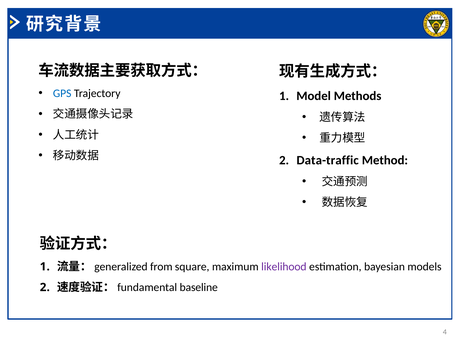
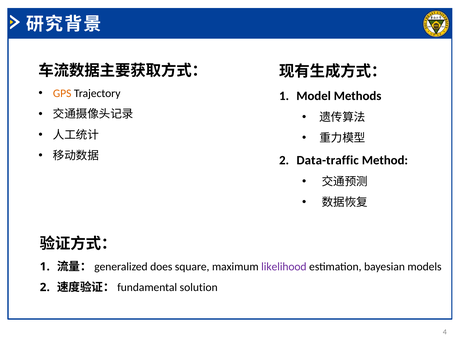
GPS colour: blue -> orange
from: from -> does
baseline: baseline -> solution
